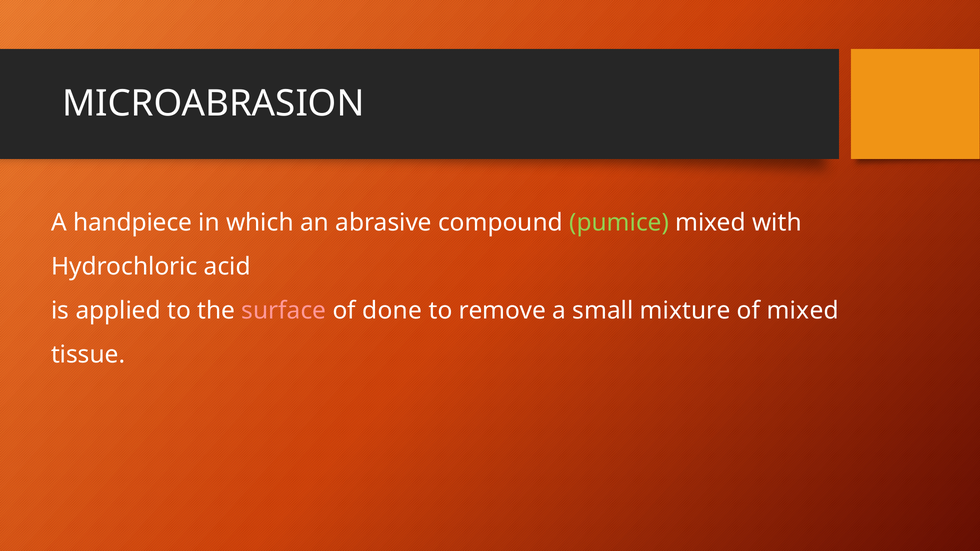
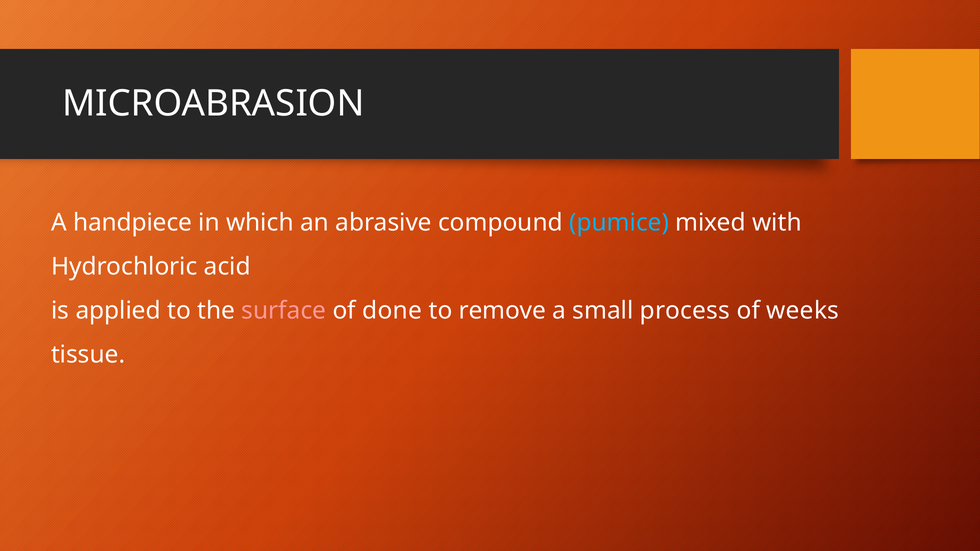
pumice colour: light green -> light blue
mixture: mixture -> process
of mixed: mixed -> weeks
